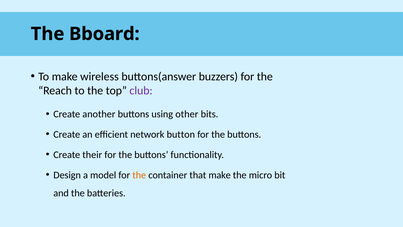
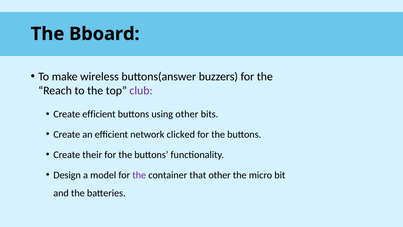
Create another: another -> efficient
button: button -> clicked
the at (139, 175) colour: orange -> purple
that make: make -> other
